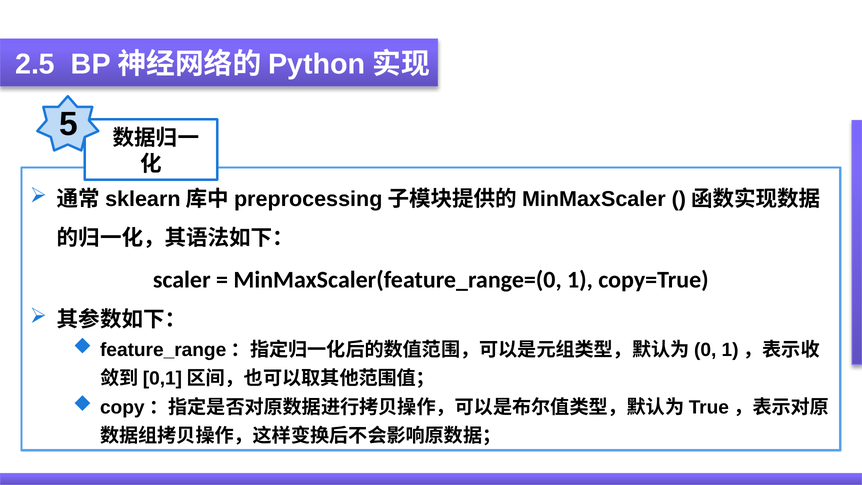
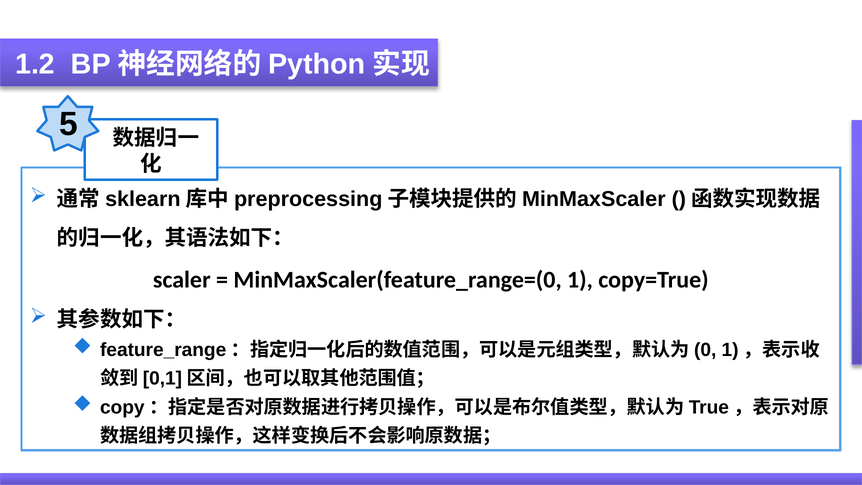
2.5: 2.5 -> 1.2
